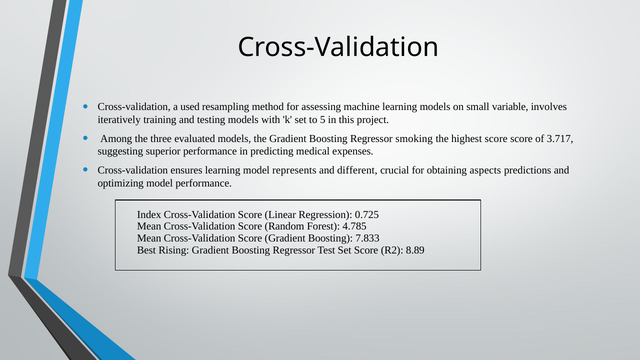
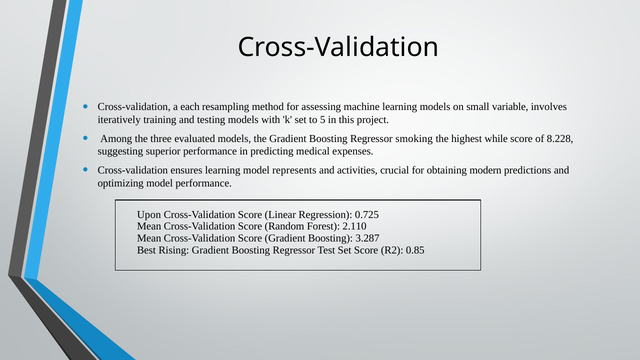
used: used -> each
highest score: score -> while
3.717: 3.717 -> 8.228
different: different -> activities
aspects: aspects -> modern
Index: Index -> Upon
4.785: 4.785 -> 2.110
7.833: 7.833 -> 3.287
8.89: 8.89 -> 0.85
